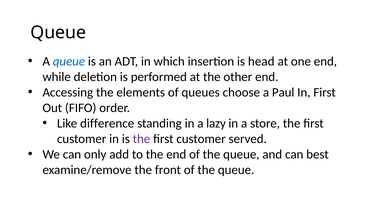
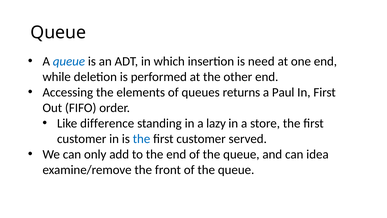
head: head -> need
choose: choose -> returns
the at (141, 139) colour: purple -> blue
best: best -> idea
